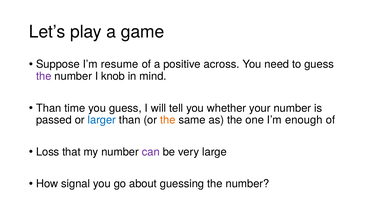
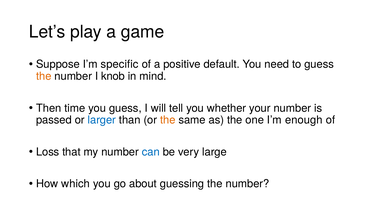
resume: resume -> specific
across: across -> default
the at (44, 76) colour: purple -> orange
Than at (49, 108): Than -> Then
can colour: purple -> blue
signal: signal -> which
